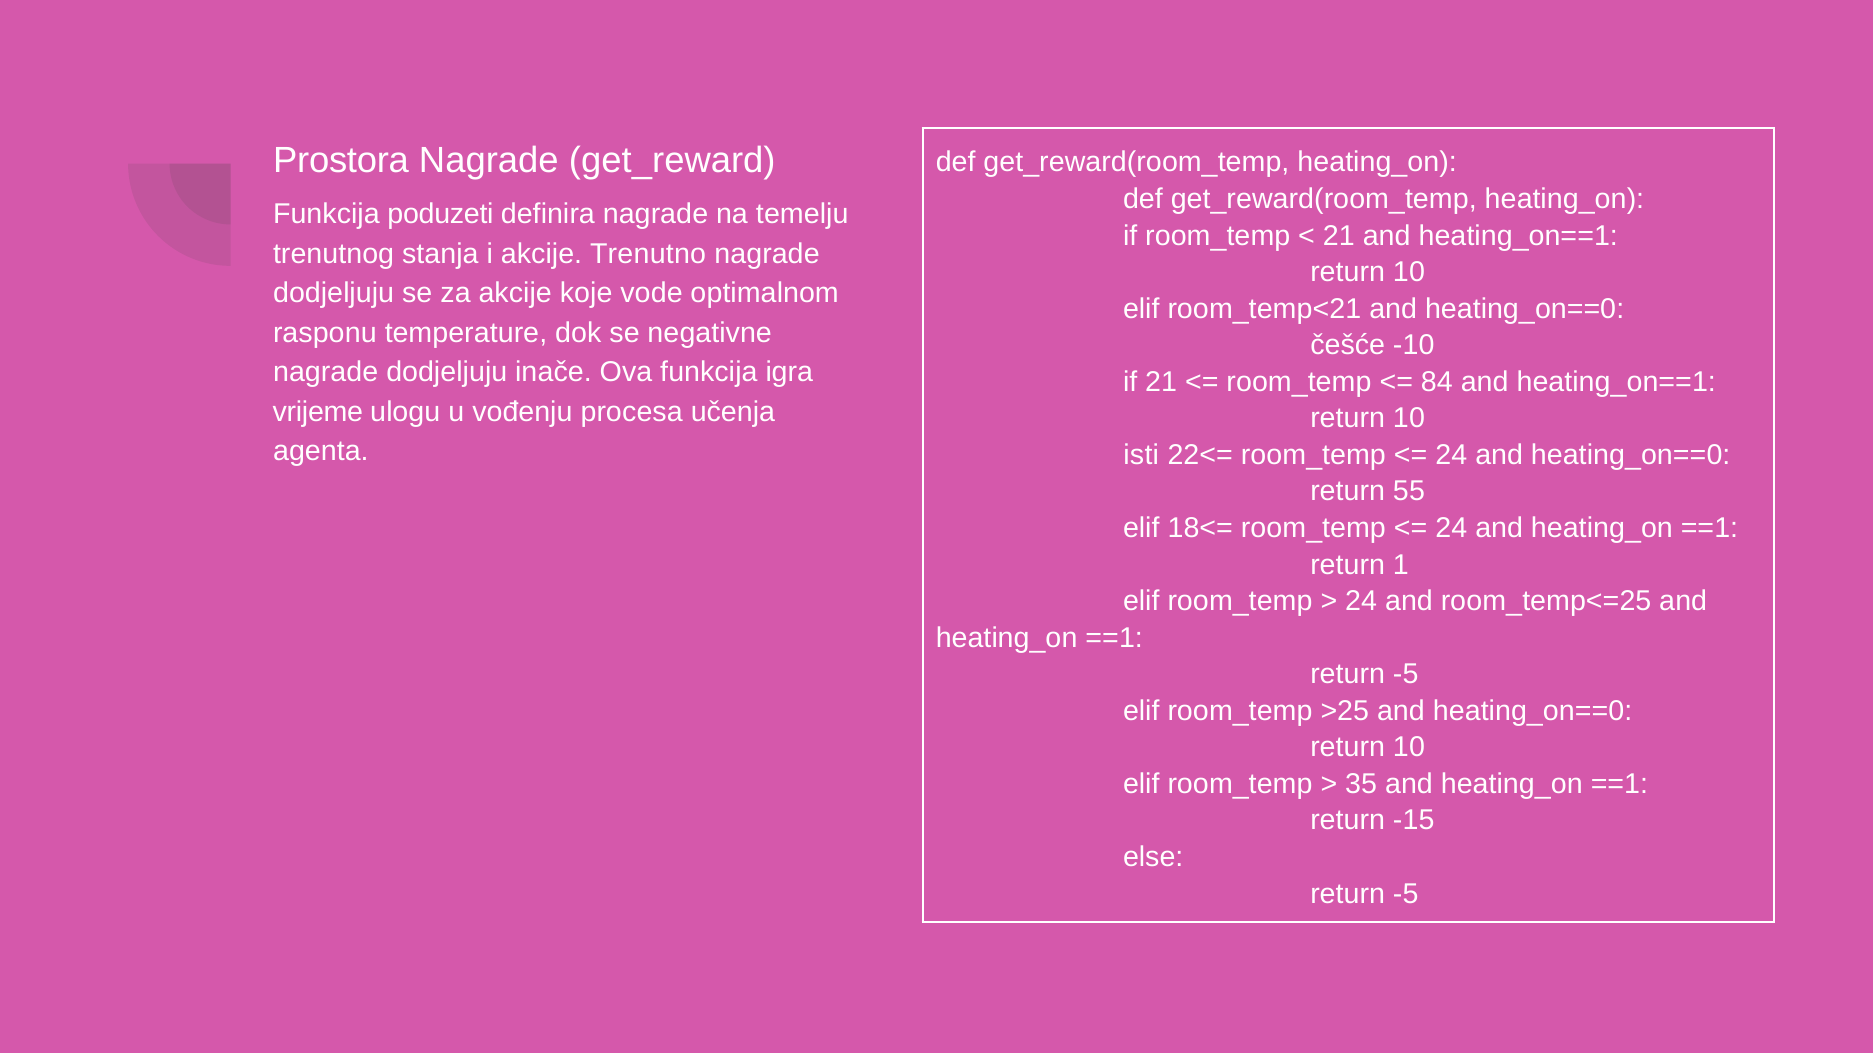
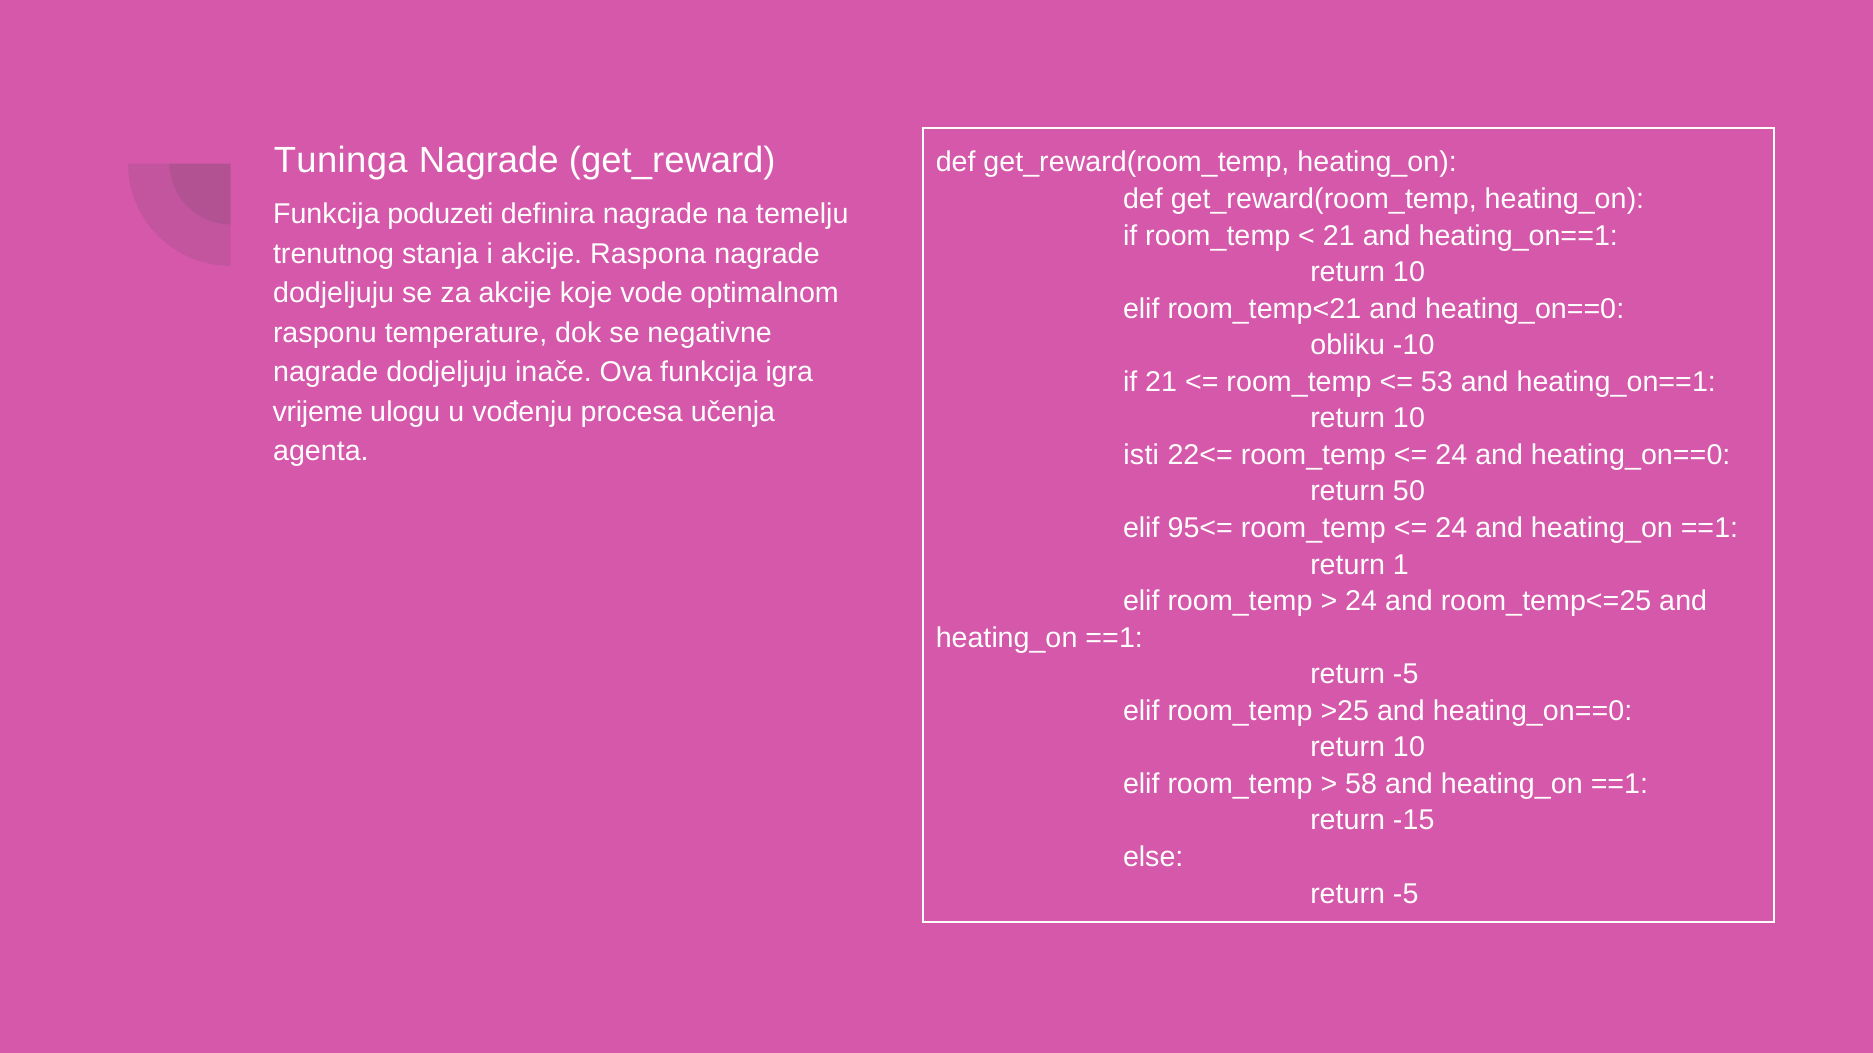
Prostora: Prostora -> Tuninga
Trenutno: Trenutno -> Raspona
češće: češće -> obliku
84: 84 -> 53
55: 55 -> 50
18<=: 18<= -> 95<=
35: 35 -> 58
